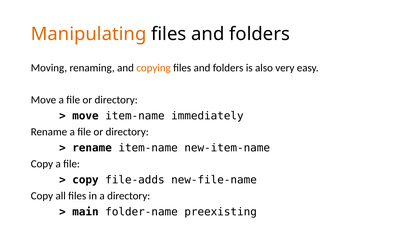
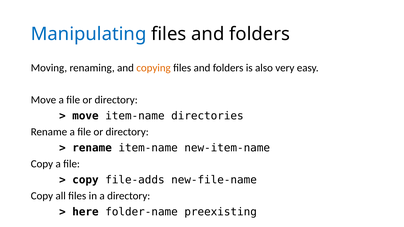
Manipulating colour: orange -> blue
immediately: immediately -> directories
main: main -> here
